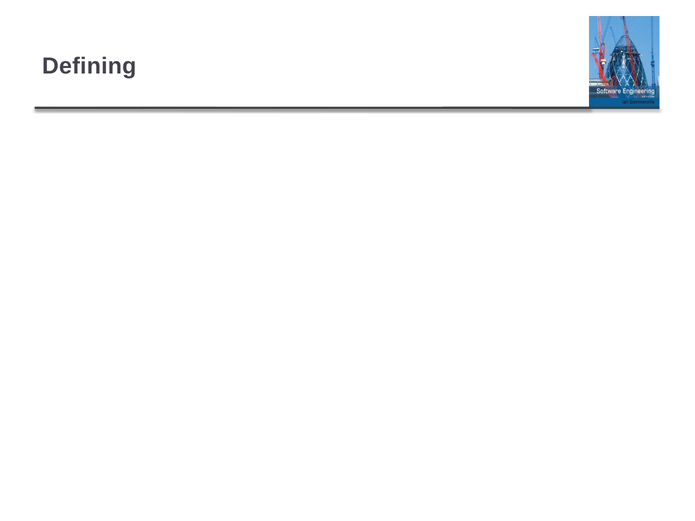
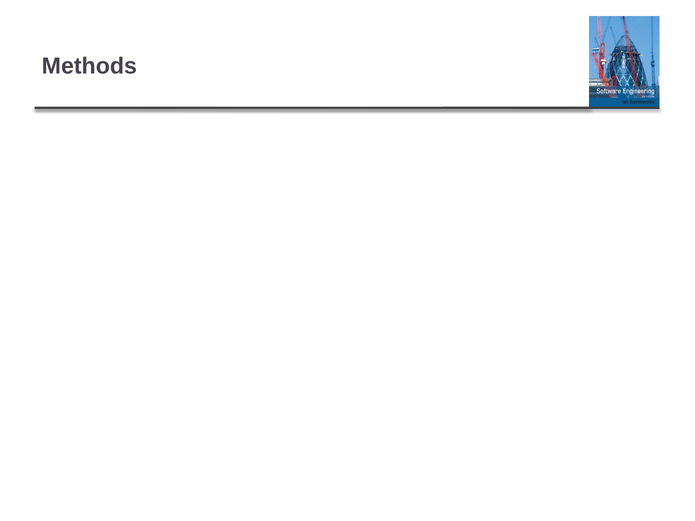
Defining: Defining -> Methods
